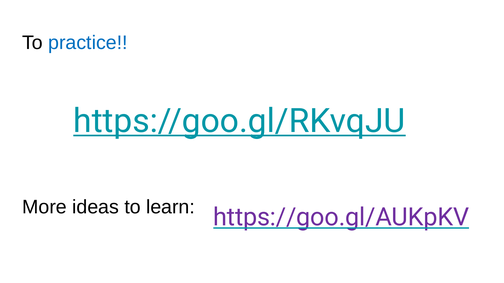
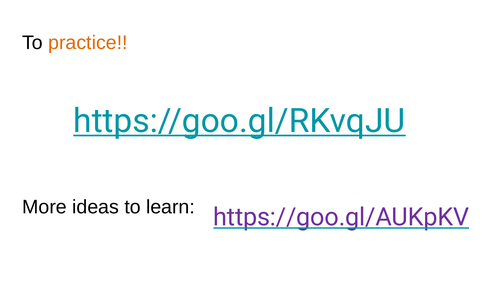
practice colour: blue -> orange
